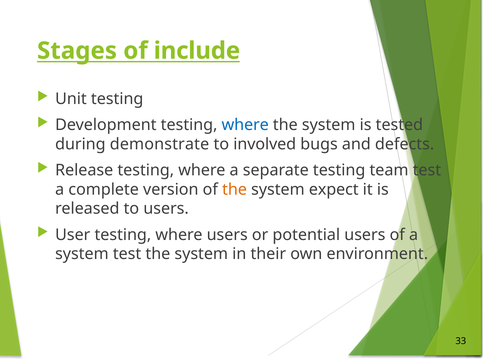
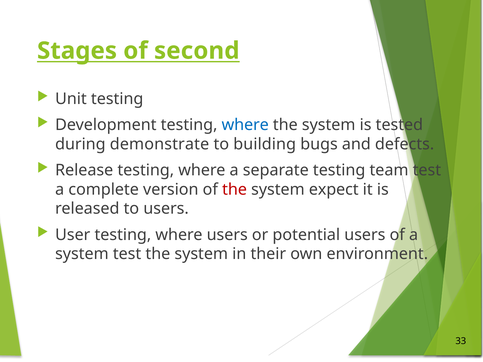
include: include -> second
involved: involved -> building
the at (235, 190) colour: orange -> red
